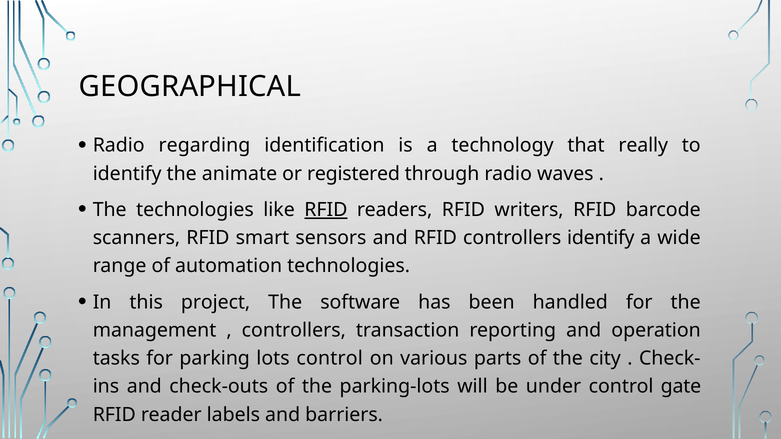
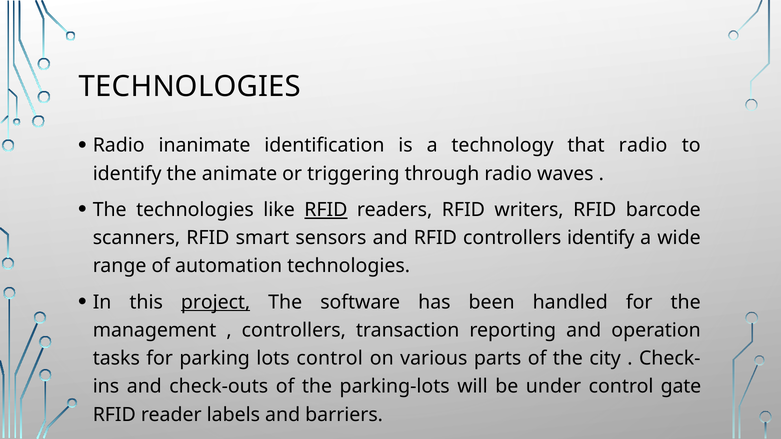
GEOGRAPHICAL at (190, 87): GEOGRAPHICAL -> TECHNOLOGIES
regarding: regarding -> inanimate
that really: really -> radio
registered: registered -> triggering
project underline: none -> present
